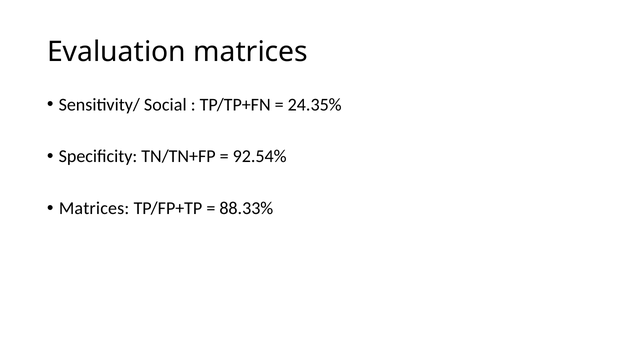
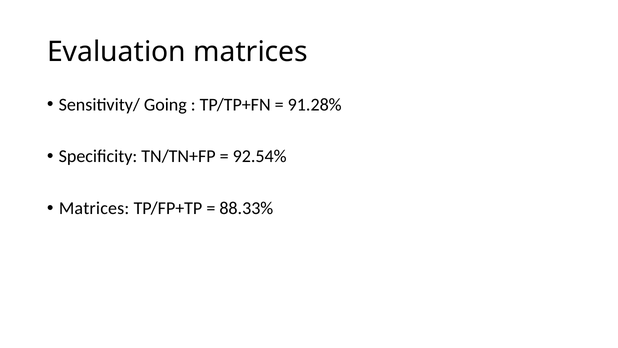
Social: Social -> Going
24.35%: 24.35% -> 91.28%
